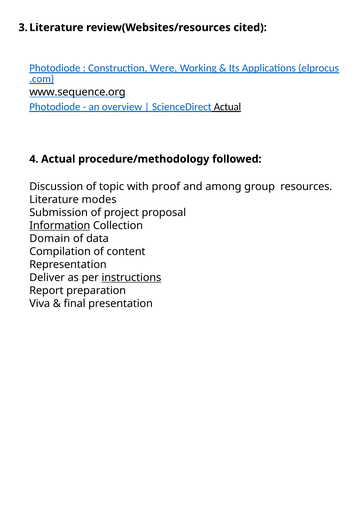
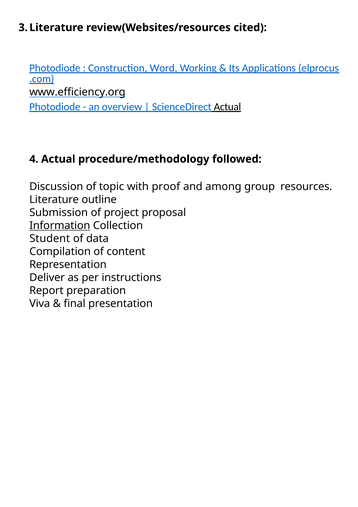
Were: Were -> Word
www.sequence.org: www.sequence.org -> www.efficiency.org
modes: modes -> outline
Domain: Domain -> Student
instructions underline: present -> none
